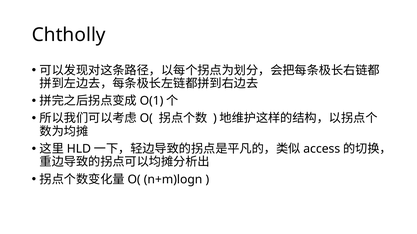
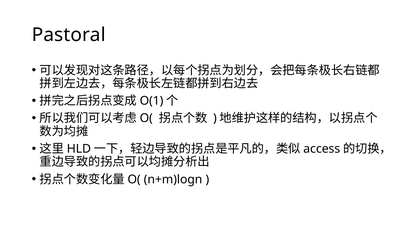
Chtholly: Chtholly -> Pastoral
